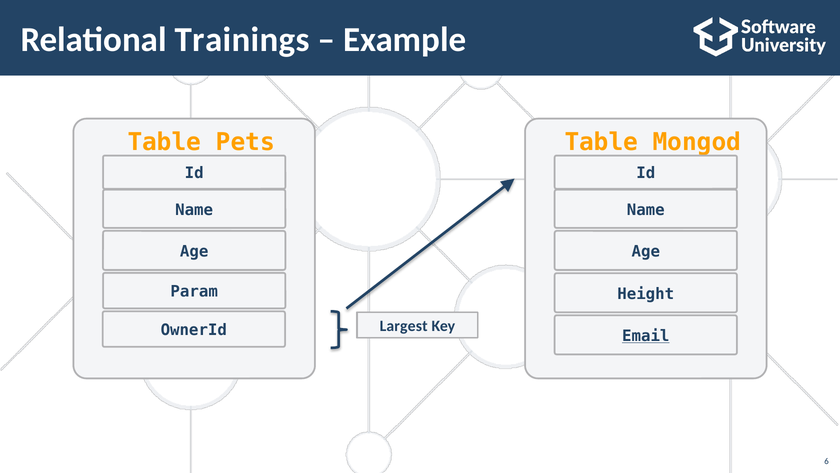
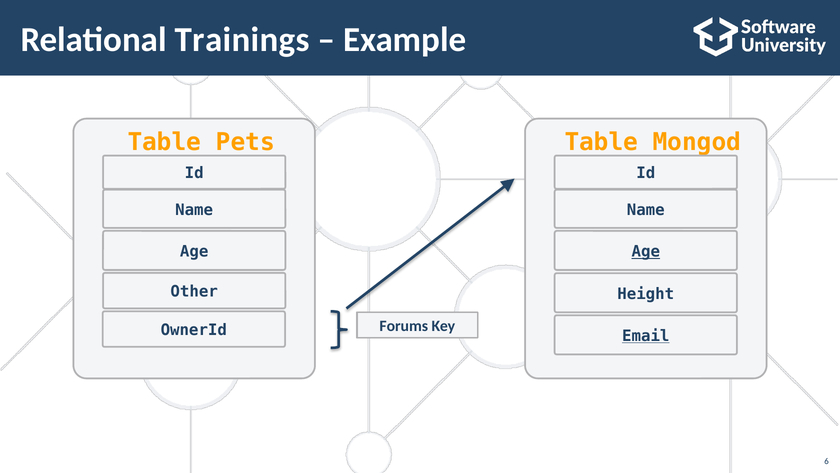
Age at (646, 251) underline: none -> present
Param: Param -> Other
Largest: Largest -> Forums
